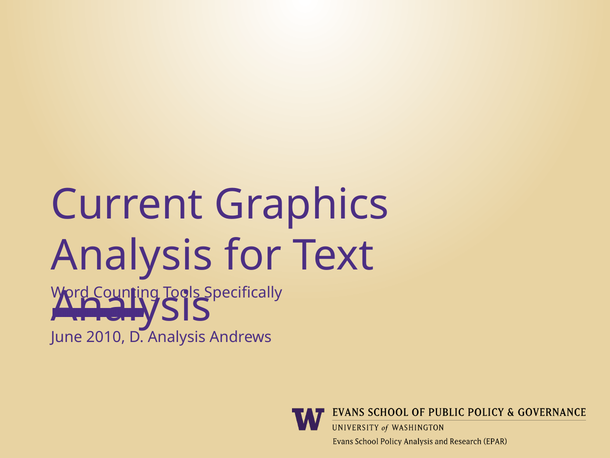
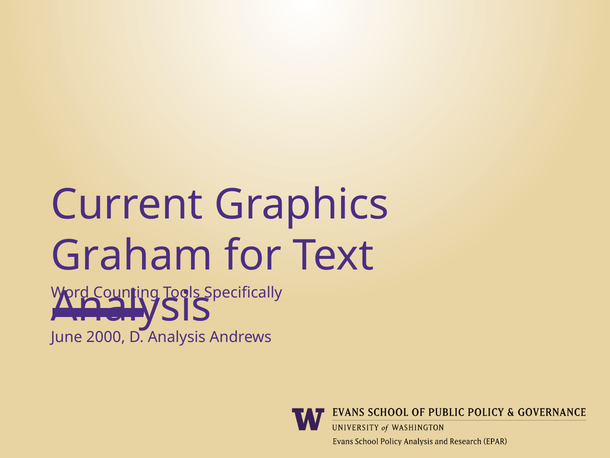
Analysis at (132, 256): Analysis -> Graham
2010: 2010 -> 2000
